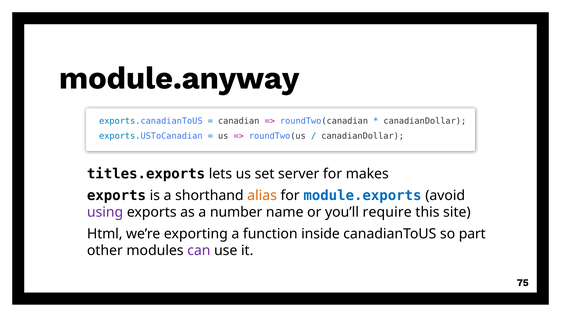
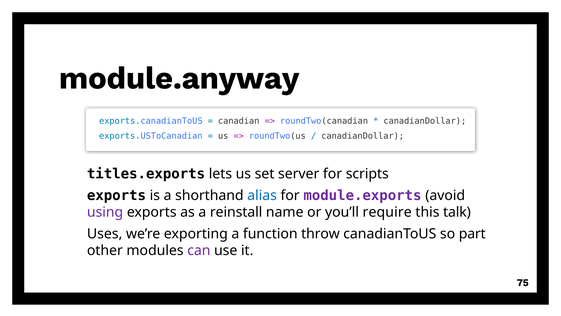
makes: makes -> scripts
alias colour: orange -> blue
module.exports colour: blue -> purple
number: number -> reinstall
site: site -> talk
Html: Html -> Uses
inside: inside -> throw
